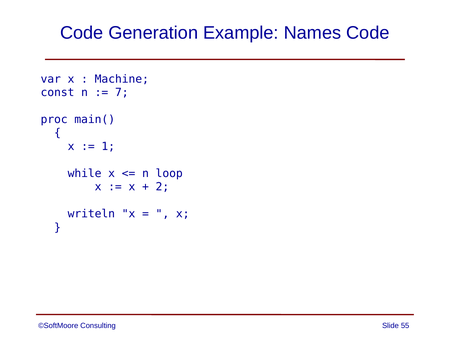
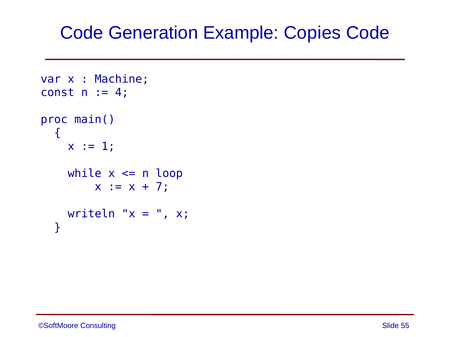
Names: Names -> Copies
7: 7 -> 4
2: 2 -> 7
